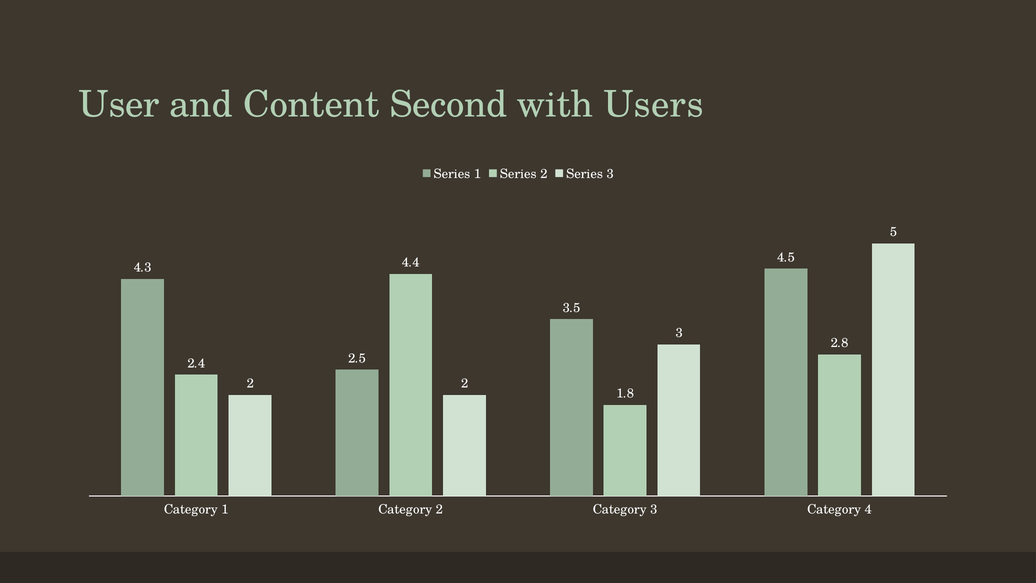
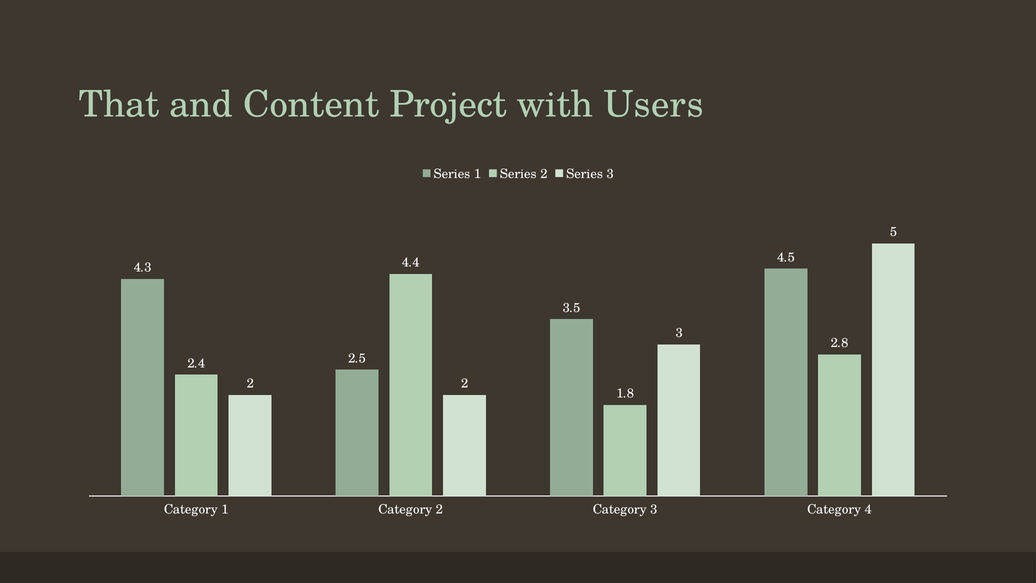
User: User -> That
Second: Second -> Project
